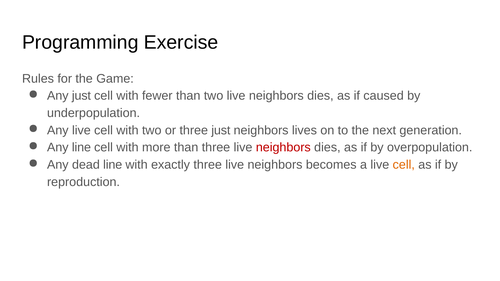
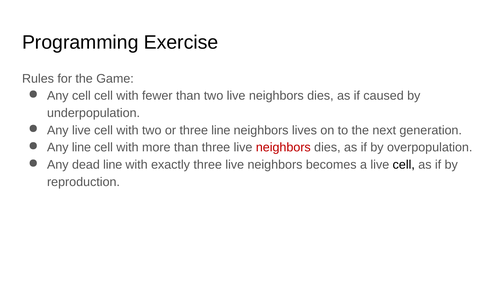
Any just: just -> cell
three just: just -> line
cell at (404, 165) colour: orange -> black
